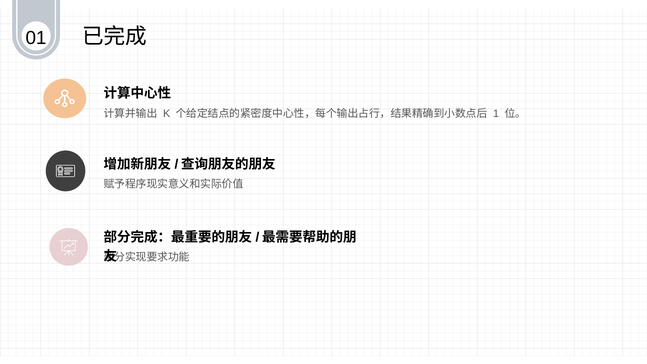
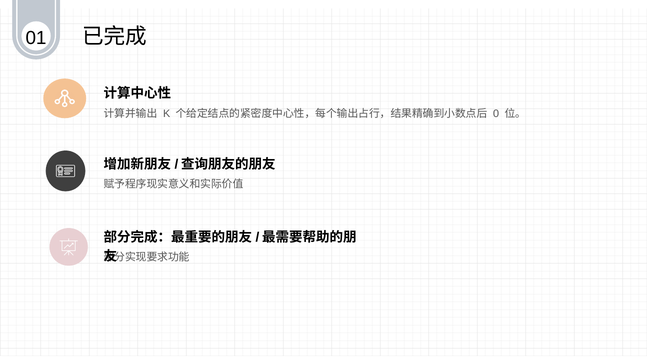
1: 1 -> 0
